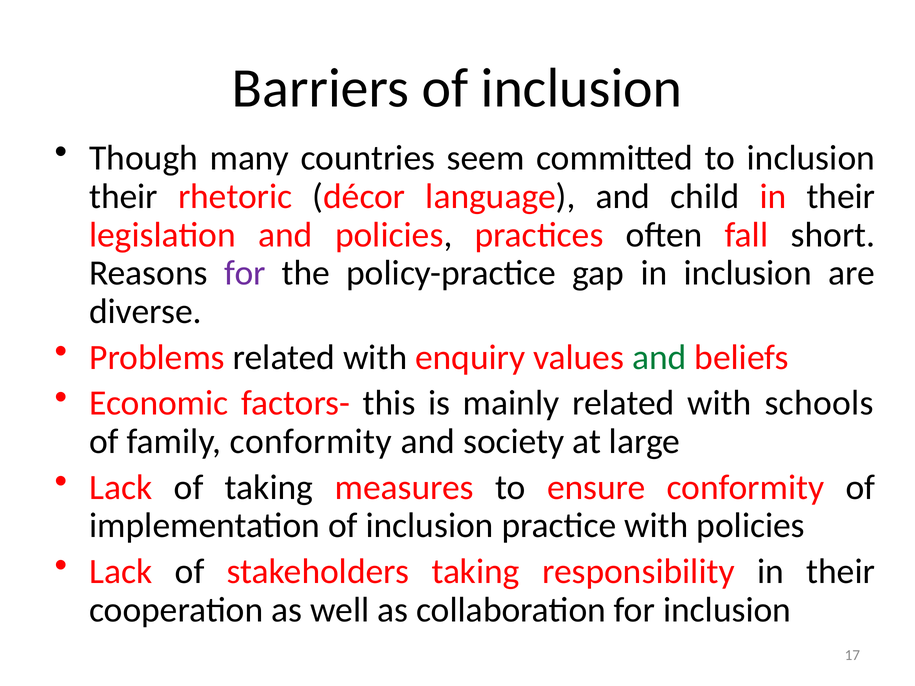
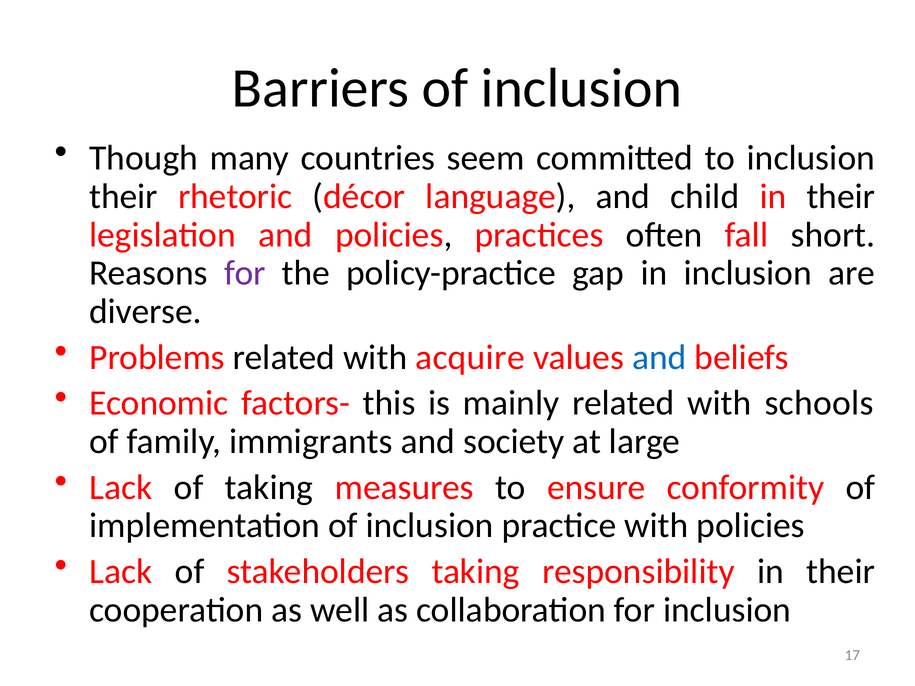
enquiry: enquiry -> acquire
and at (659, 358) colour: green -> blue
family conformity: conformity -> immigrants
